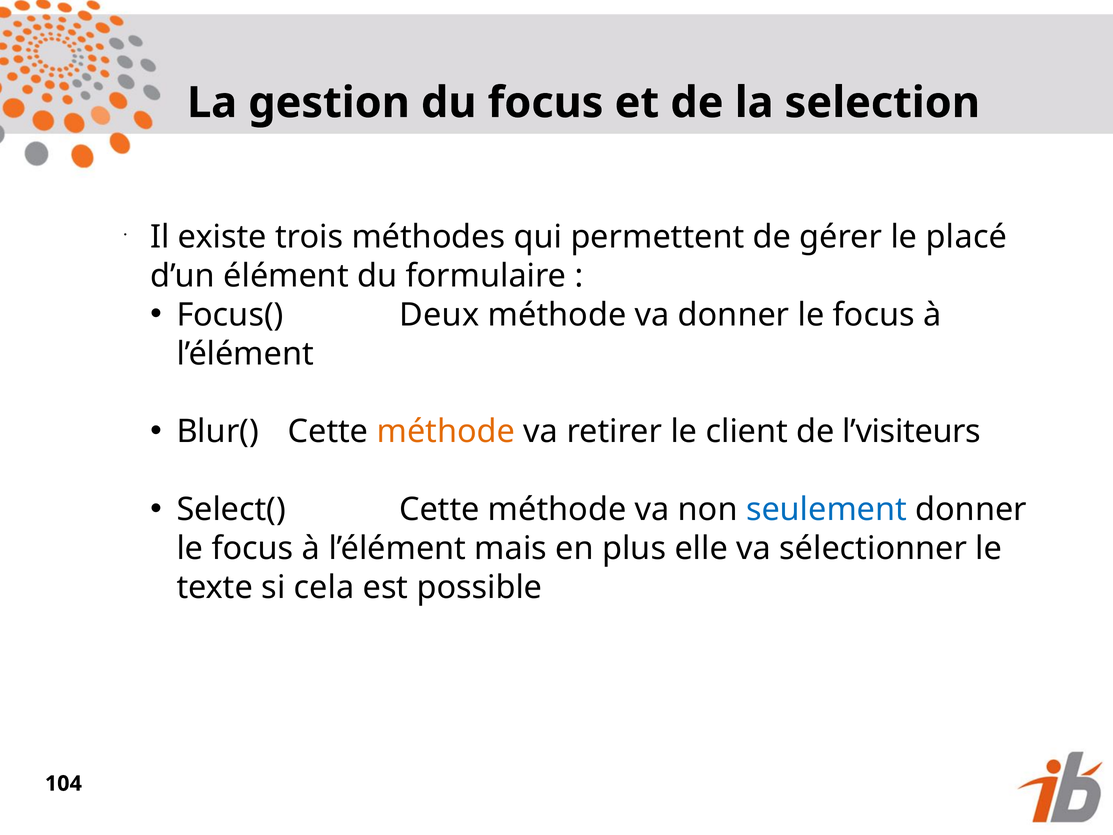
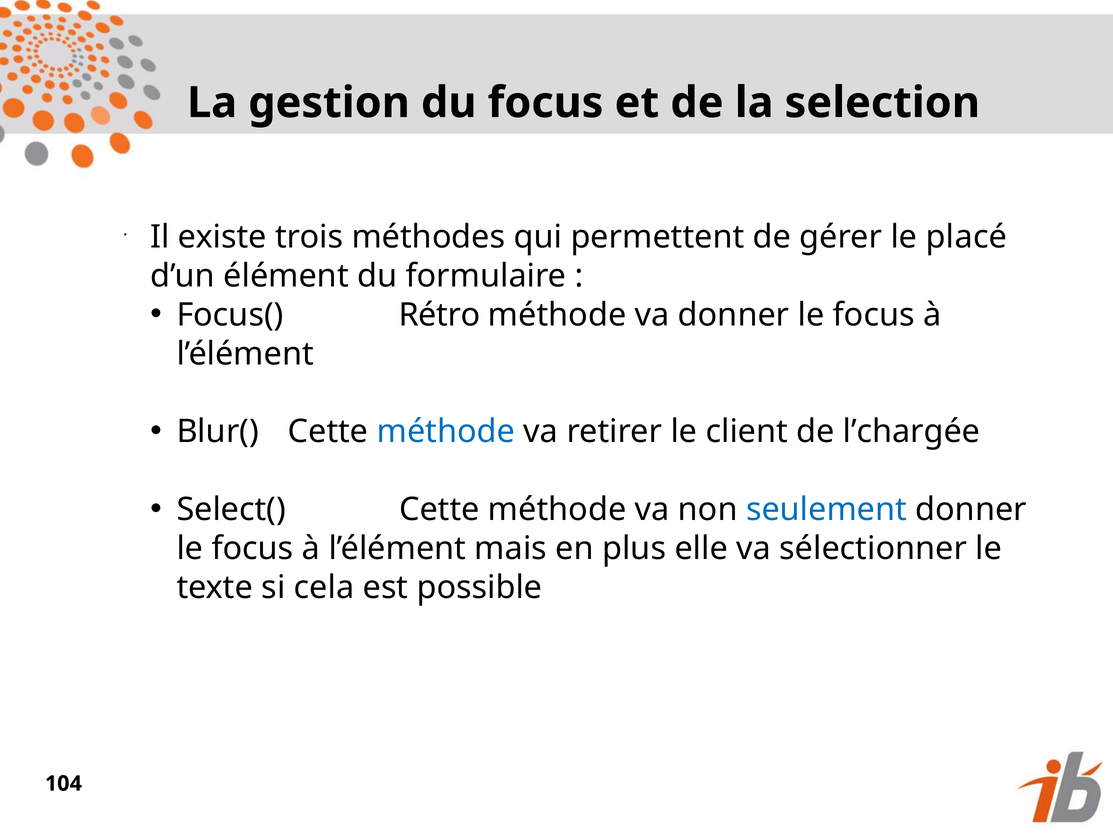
Deux: Deux -> Rétro
méthode at (446, 432) colour: orange -> blue
l’visiteurs: l’visiteurs -> l’chargée
